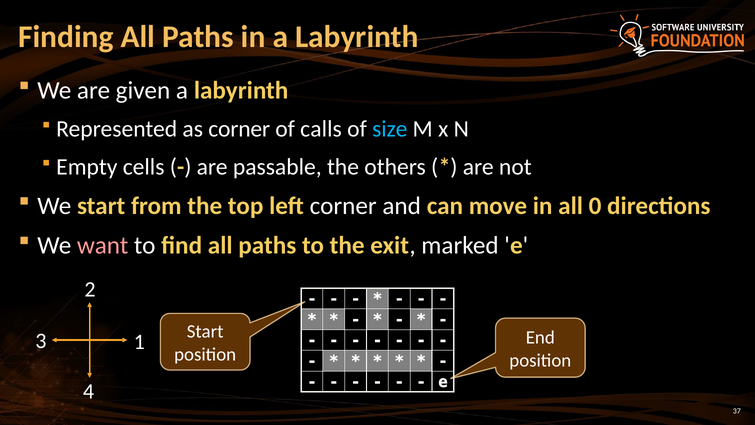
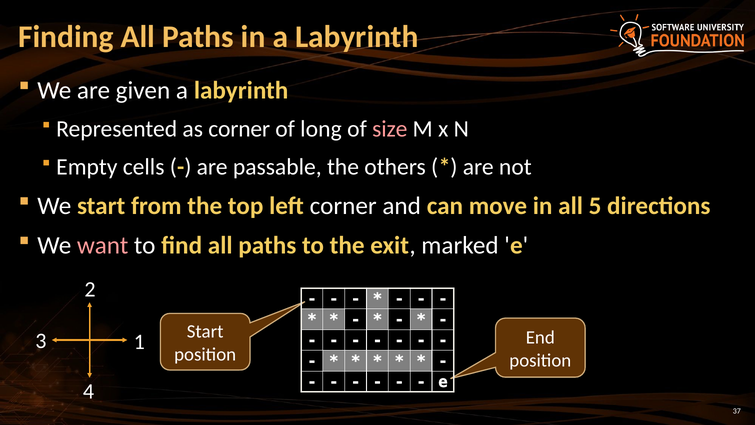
calls: calls -> long
size colour: light blue -> pink
0: 0 -> 5
